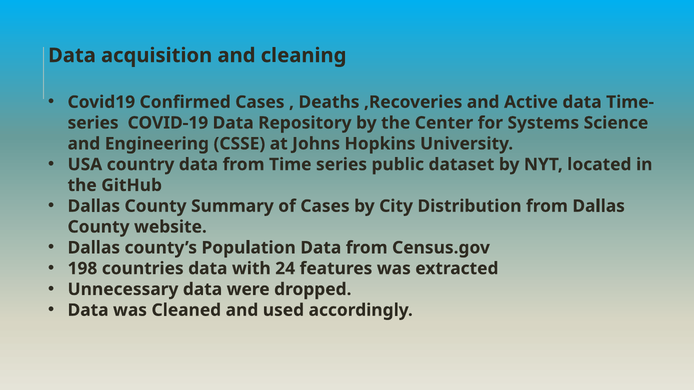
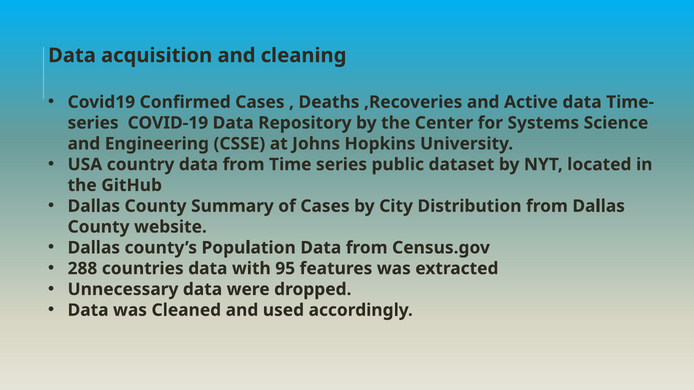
198: 198 -> 288
24: 24 -> 95
